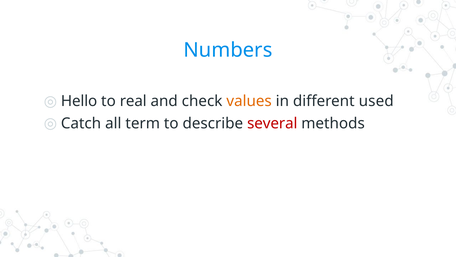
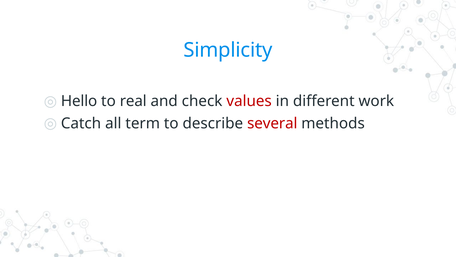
Numbers: Numbers -> Simplicity
values colour: orange -> red
used: used -> work
